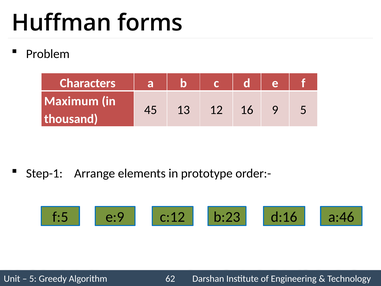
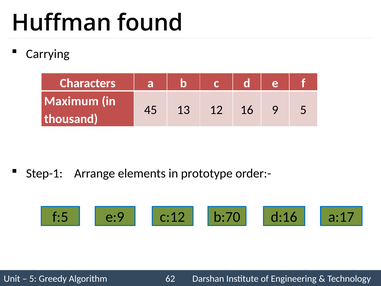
forms: forms -> found
Problem: Problem -> Carrying
b:23: b:23 -> b:70
a:46: a:46 -> a:17
